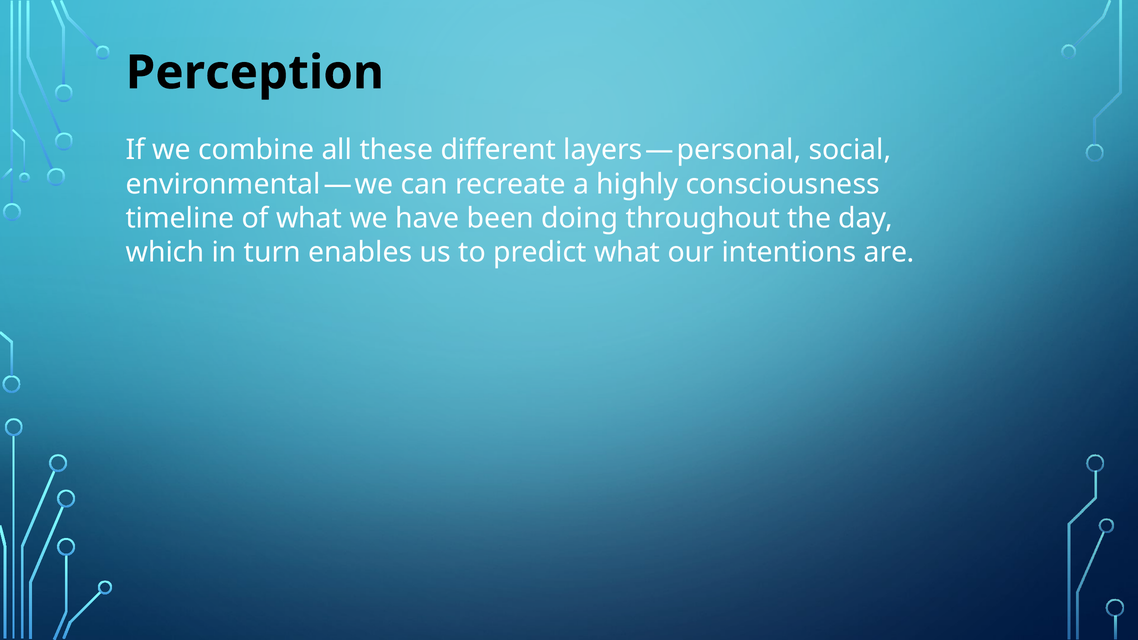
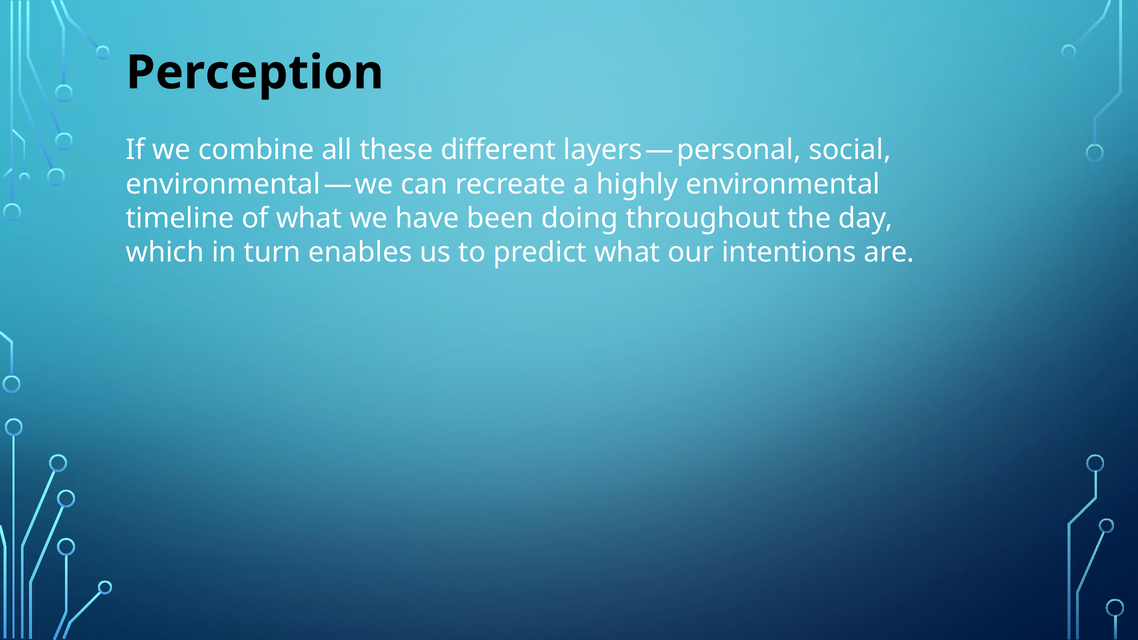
highly consciousness: consciousness -> environmental
